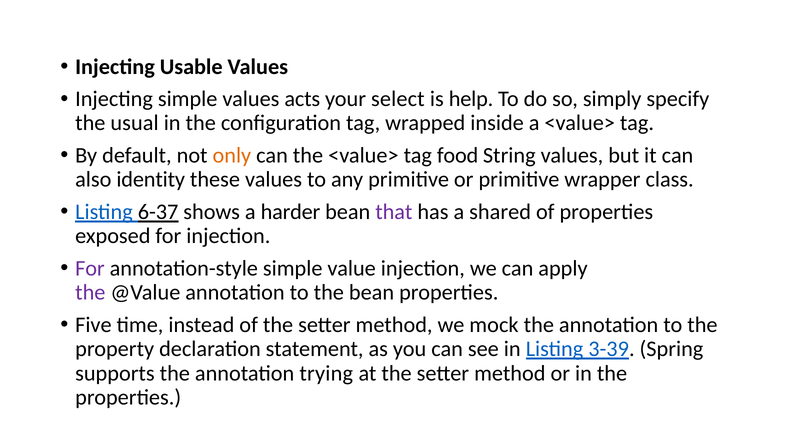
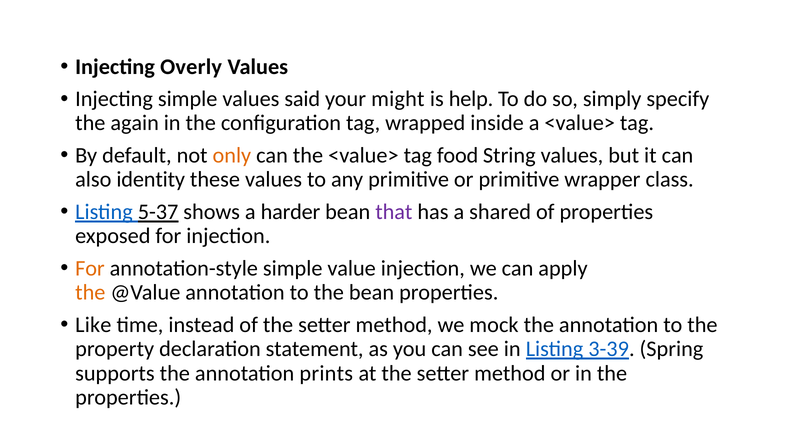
Usable: Usable -> Overly
acts: acts -> said
select: select -> might
usual: usual -> again
6-37: 6-37 -> 5-37
For at (90, 269) colour: purple -> orange
the at (90, 293) colour: purple -> orange
Five: Five -> Like
trying: trying -> prints
